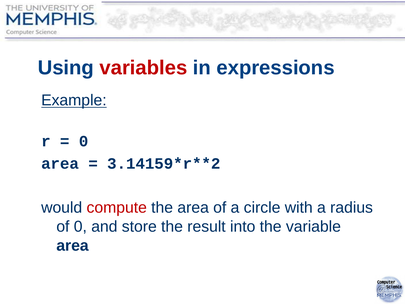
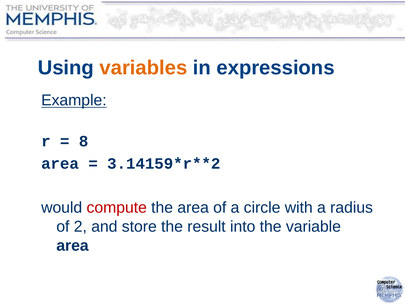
variables colour: red -> orange
0 at (84, 141): 0 -> 8
of 0: 0 -> 2
